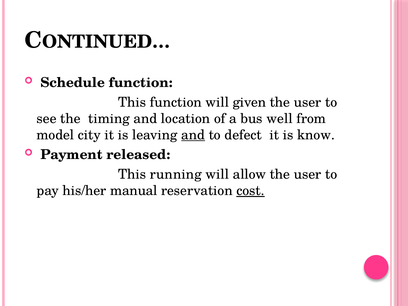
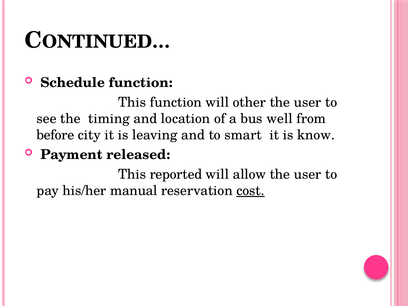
given: given -> other
model: model -> before
and at (193, 135) underline: present -> none
defect: defect -> smart
running: running -> reported
